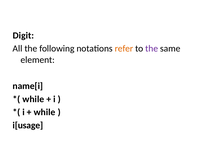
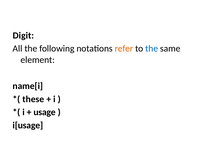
the at (152, 49) colour: purple -> blue
while at (33, 99): while -> these
while at (45, 112): while -> usage
